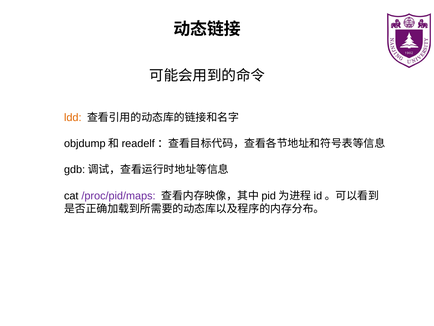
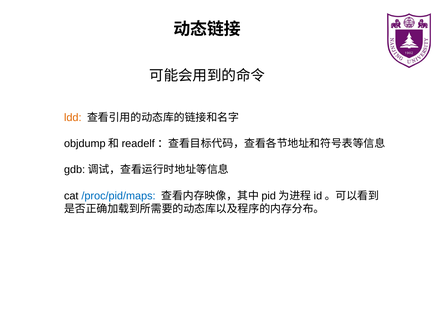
/proc/pid/maps colour: purple -> blue
